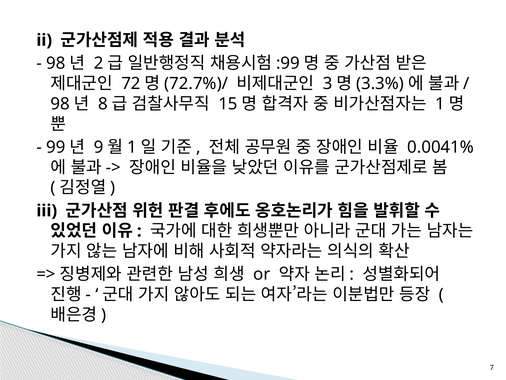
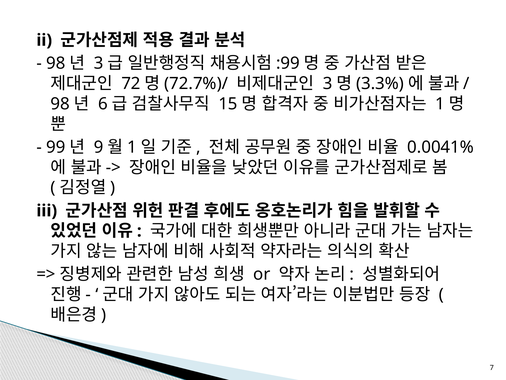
2 at (99, 63): 2 -> 3
8: 8 -> 6
